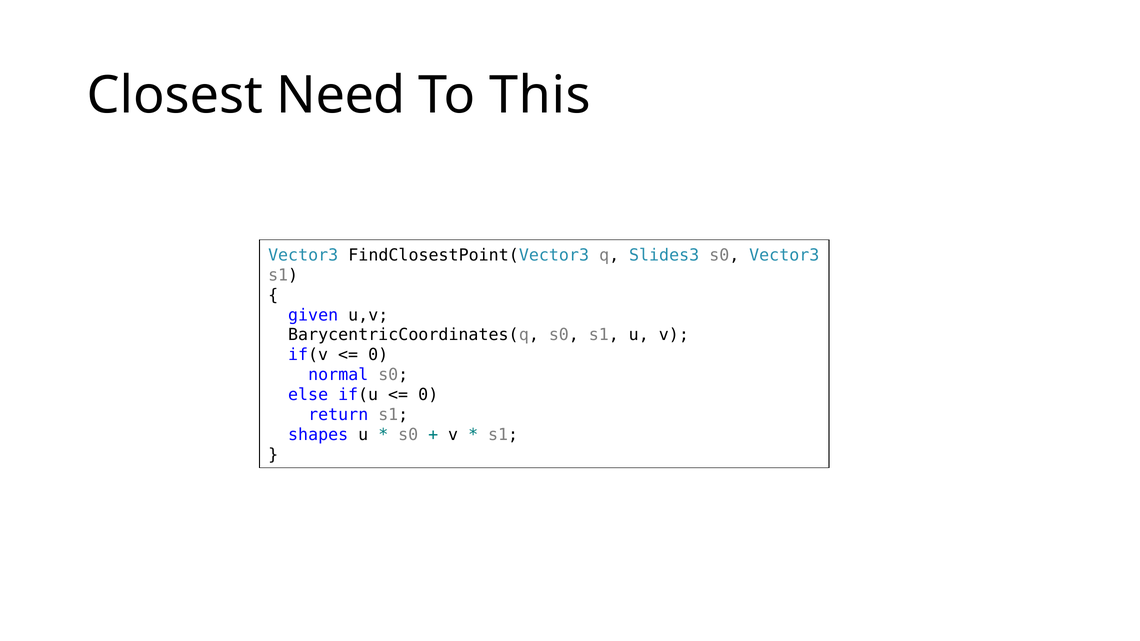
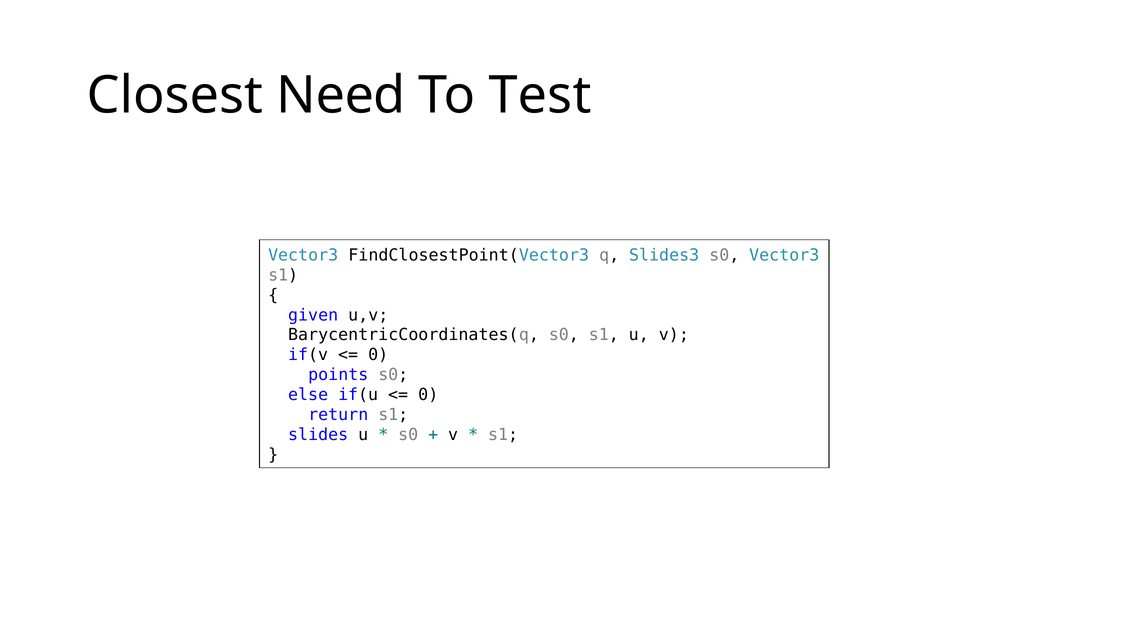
This: This -> Test
normal: normal -> points
shapes: shapes -> slides
